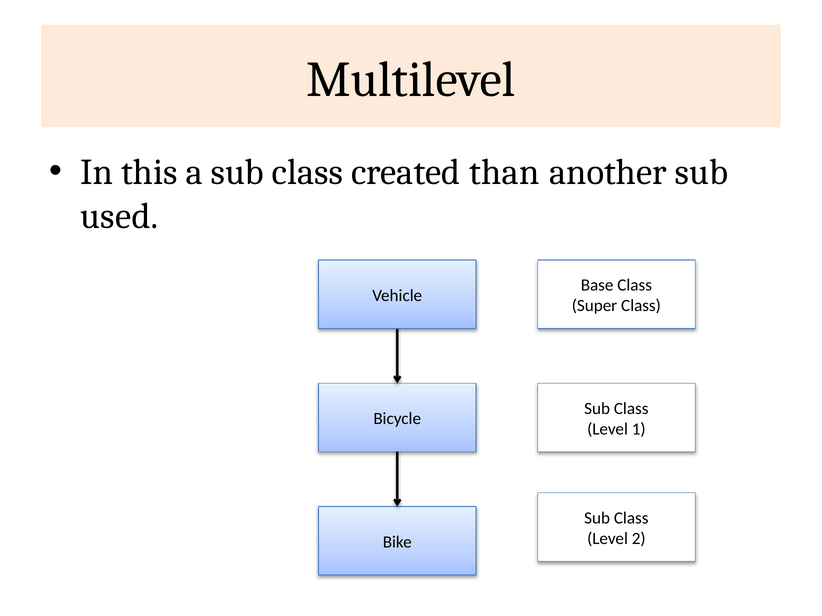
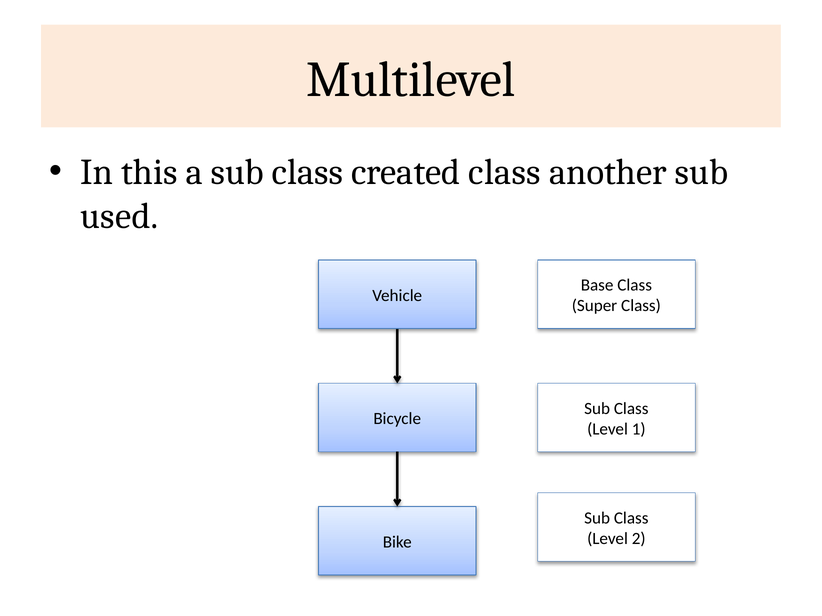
created than: than -> class
